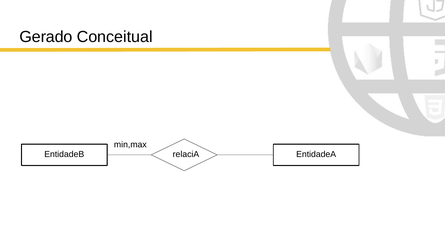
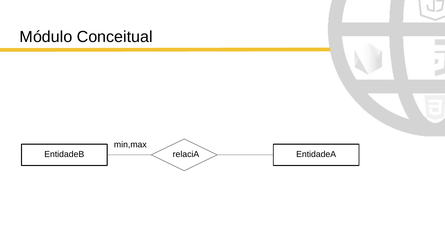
Gerado: Gerado -> Módulo
